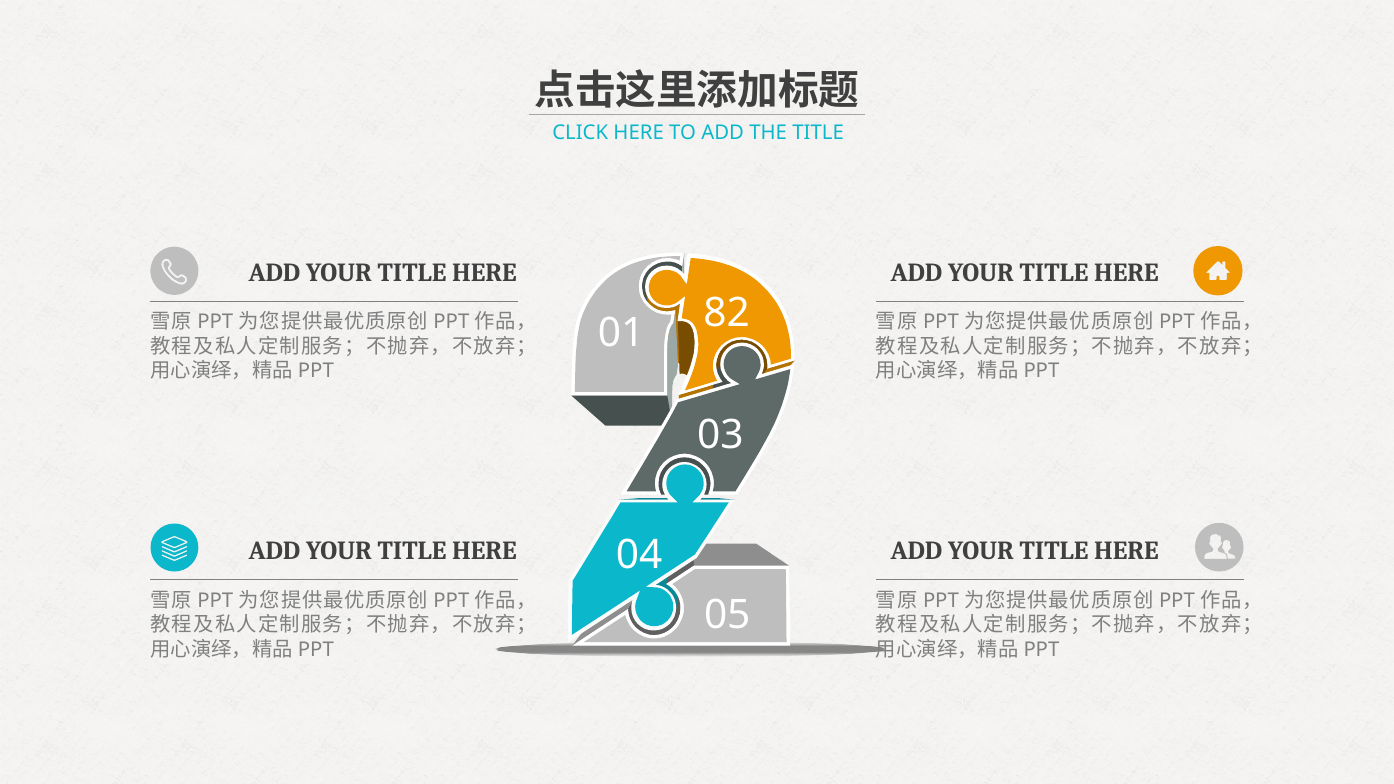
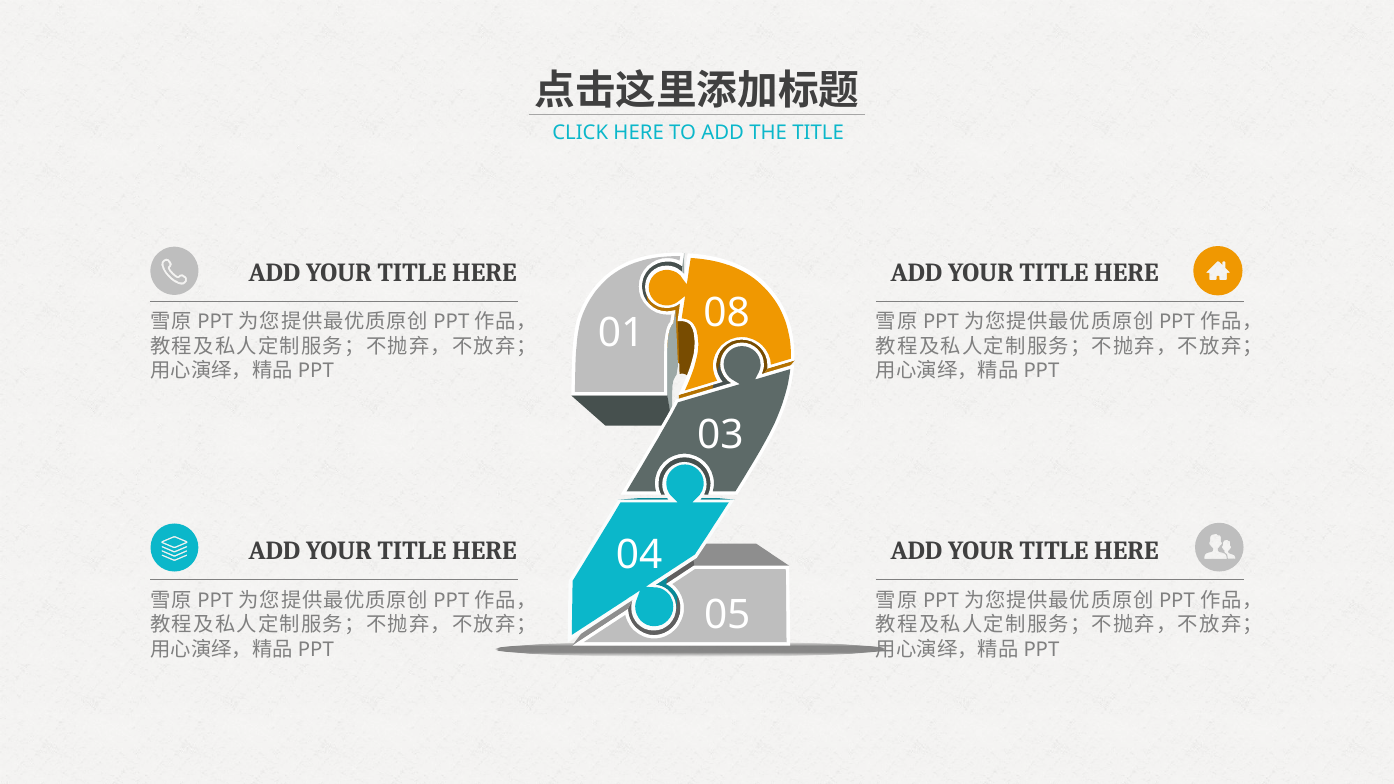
82: 82 -> 08
